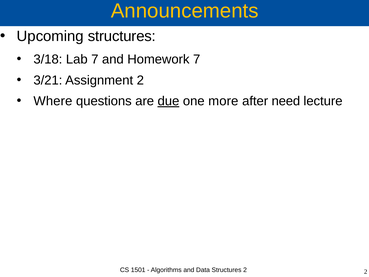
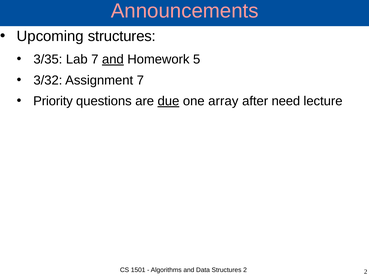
Announcements colour: yellow -> pink
3/18: 3/18 -> 3/35
and at (113, 59) underline: none -> present
Homework 7: 7 -> 5
3/21: 3/21 -> 3/32
Assignment 2: 2 -> 7
Where: Where -> Priority
more: more -> array
